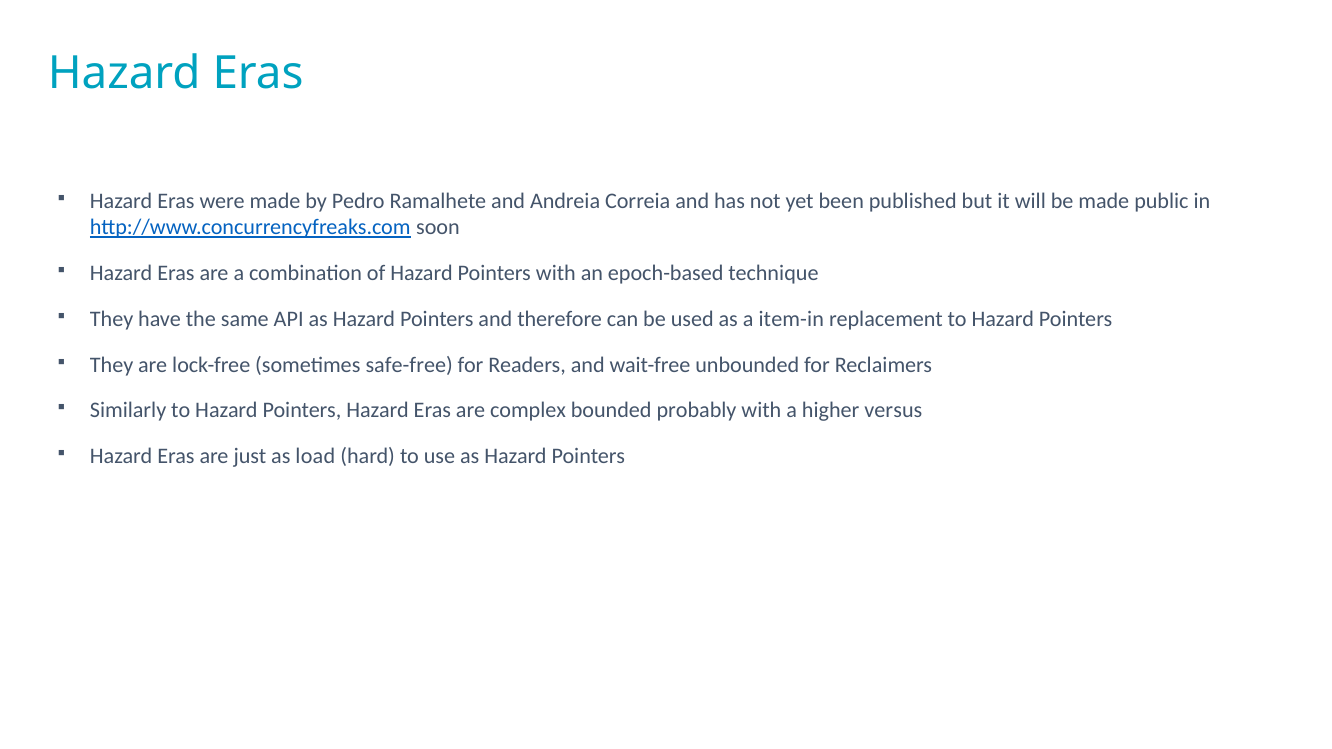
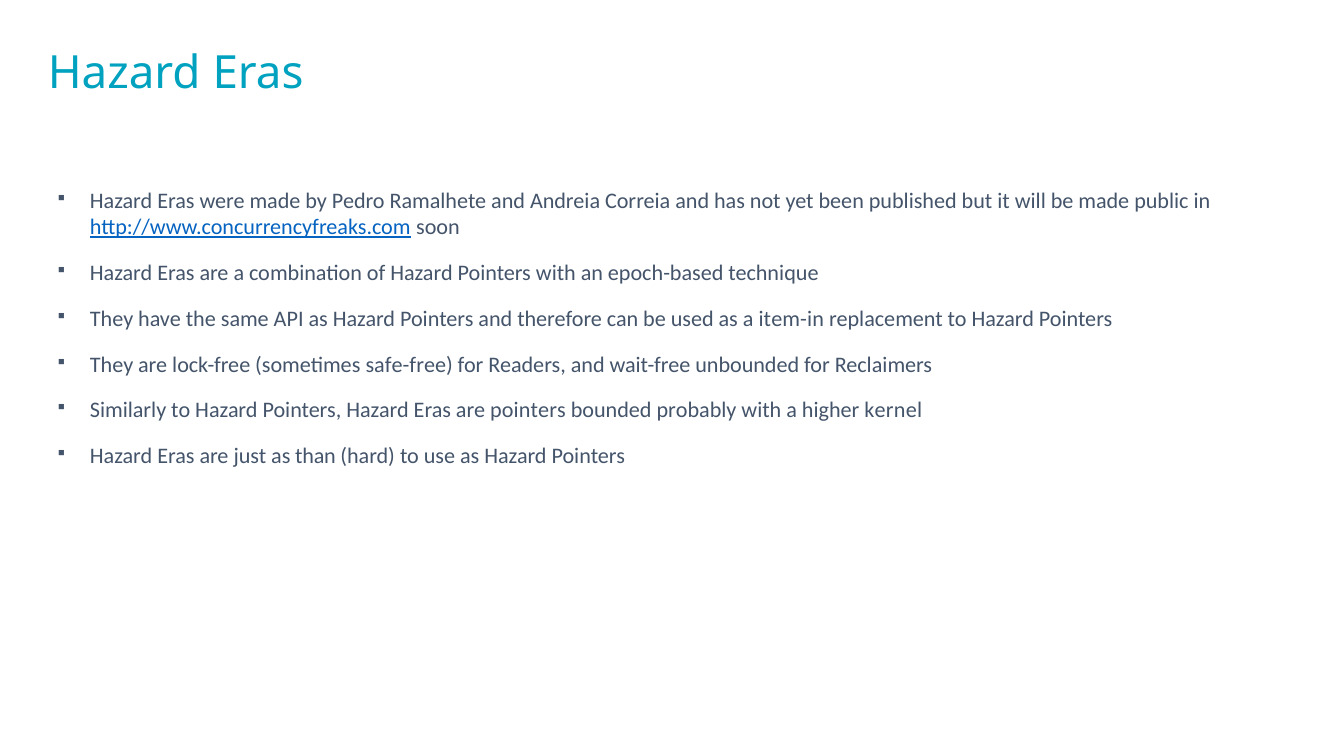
are complex: complex -> pointers
versus: versus -> kernel
load: load -> than
